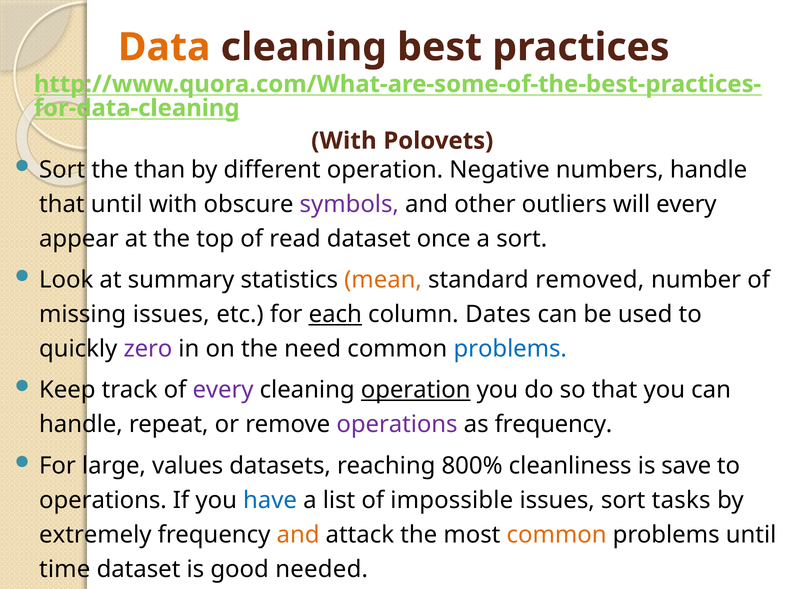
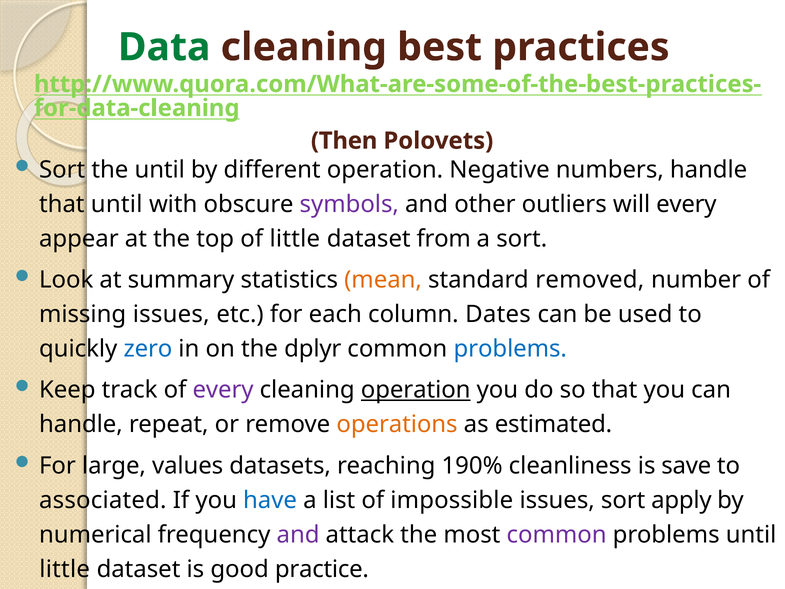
Data colour: orange -> green
With at (344, 141): With -> Then
the than: than -> until
of read: read -> little
once: once -> from
each underline: present -> none
zero colour: purple -> blue
need: need -> dplyr
operations at (397, 424) colour: purple -> orange
as frequency: frequency -> estimated
800%: 800% -> 190%
operations at (103, 500): operations -> associated
tasks: tasks -> apply
extremely: extremely -> numerical
and at (298, 534) colour: orange -> purple
common at (557, 534) colour: orange -> purple
time at (65, 569): time -> little
needed: needed -> practice
